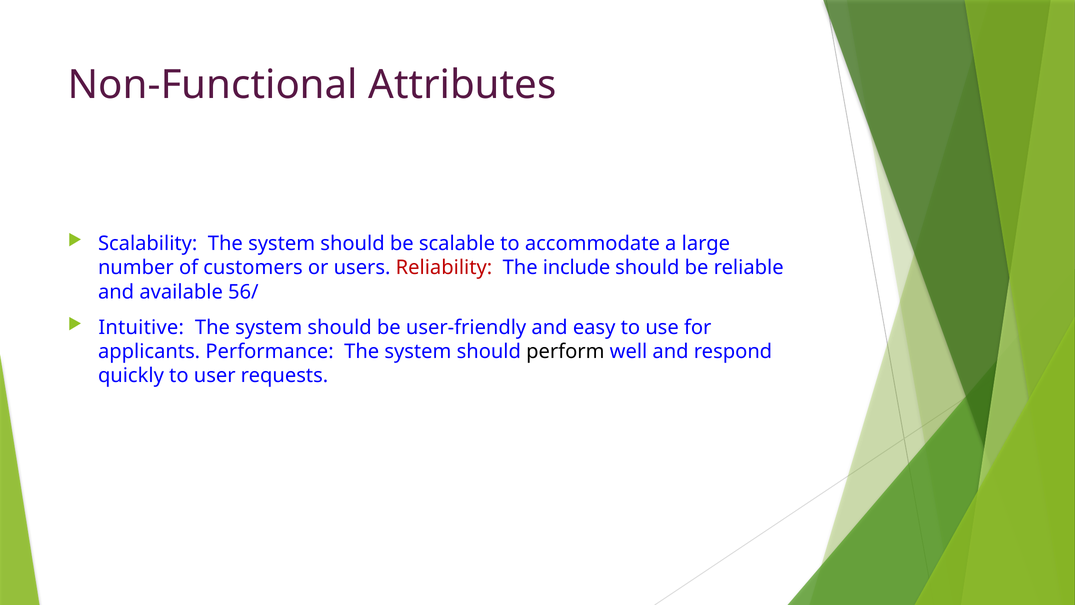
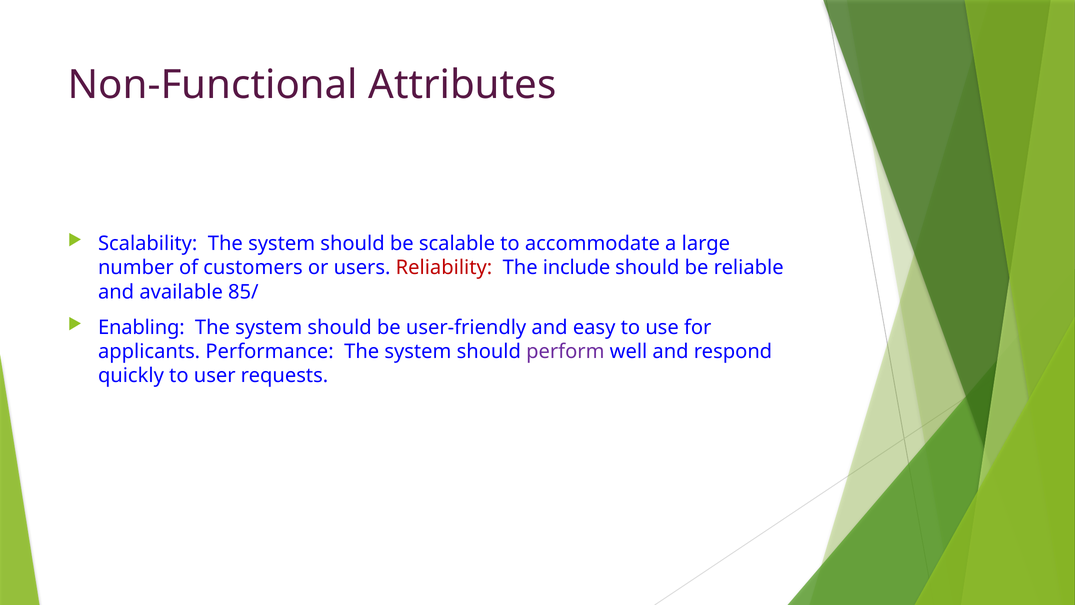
56/: 56/ -> 85/
Intuitive: Intuitive -> Enabling
perform colour: black -> purple
